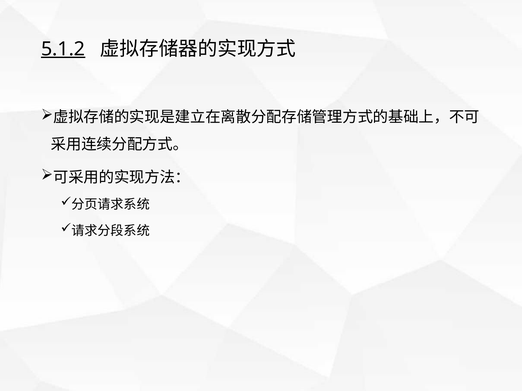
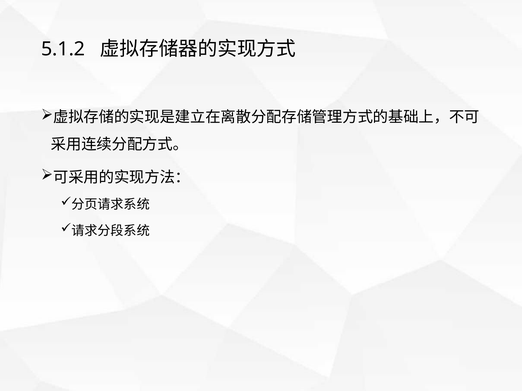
5.1.2 underline: present -> none
